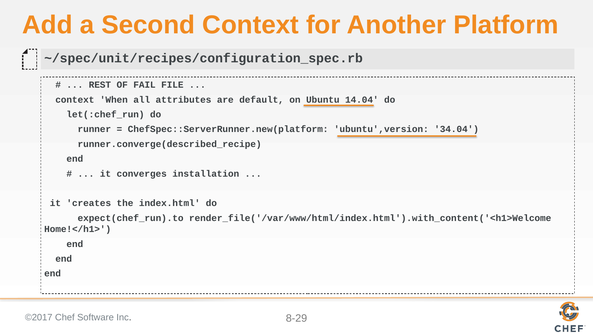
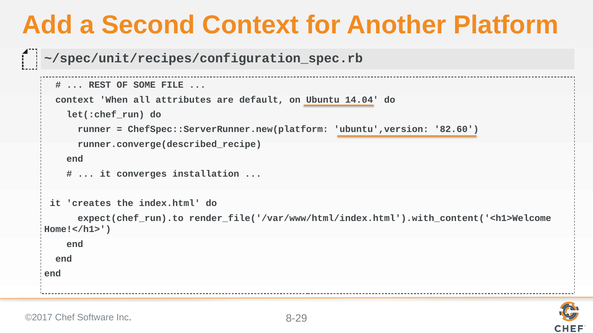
FAIL: FAIL -> SOME
34.04: 34.04 -> 82.60
